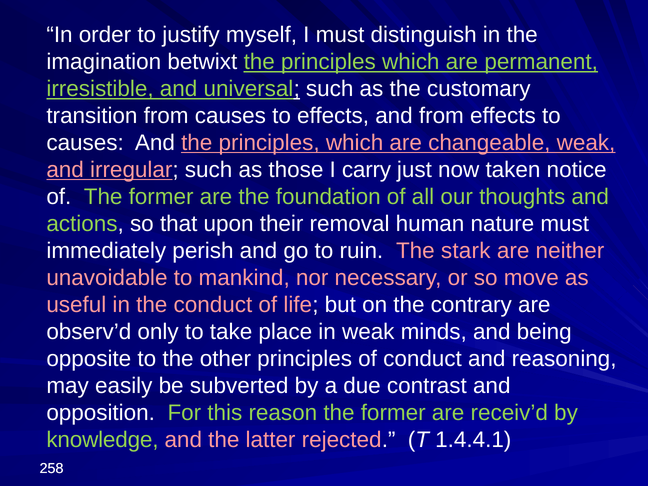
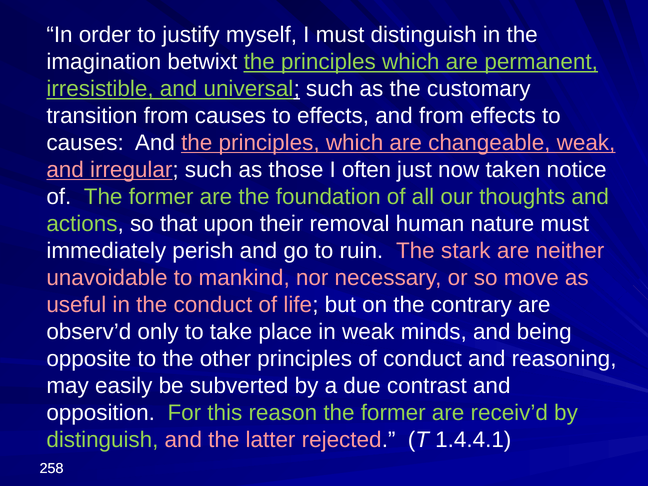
carry: carry -> often
knowledge at (102, 440): knowledge -> distinguish
